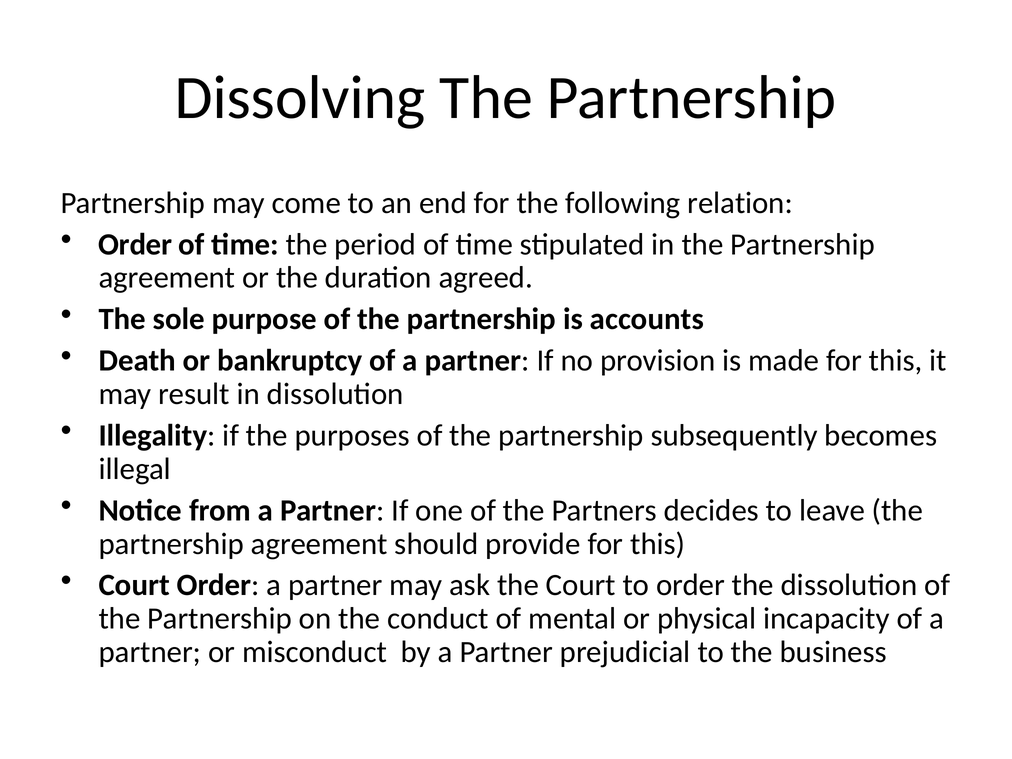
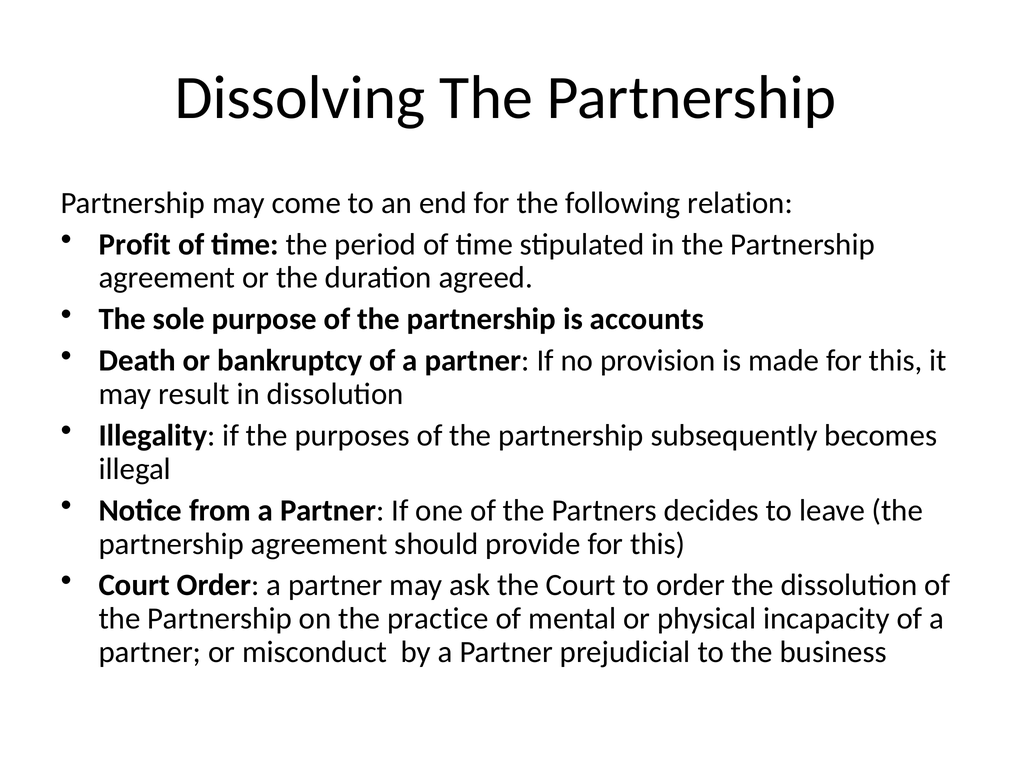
Order at (135, 244): Order -> Profit
conduct: conduct -> practice
